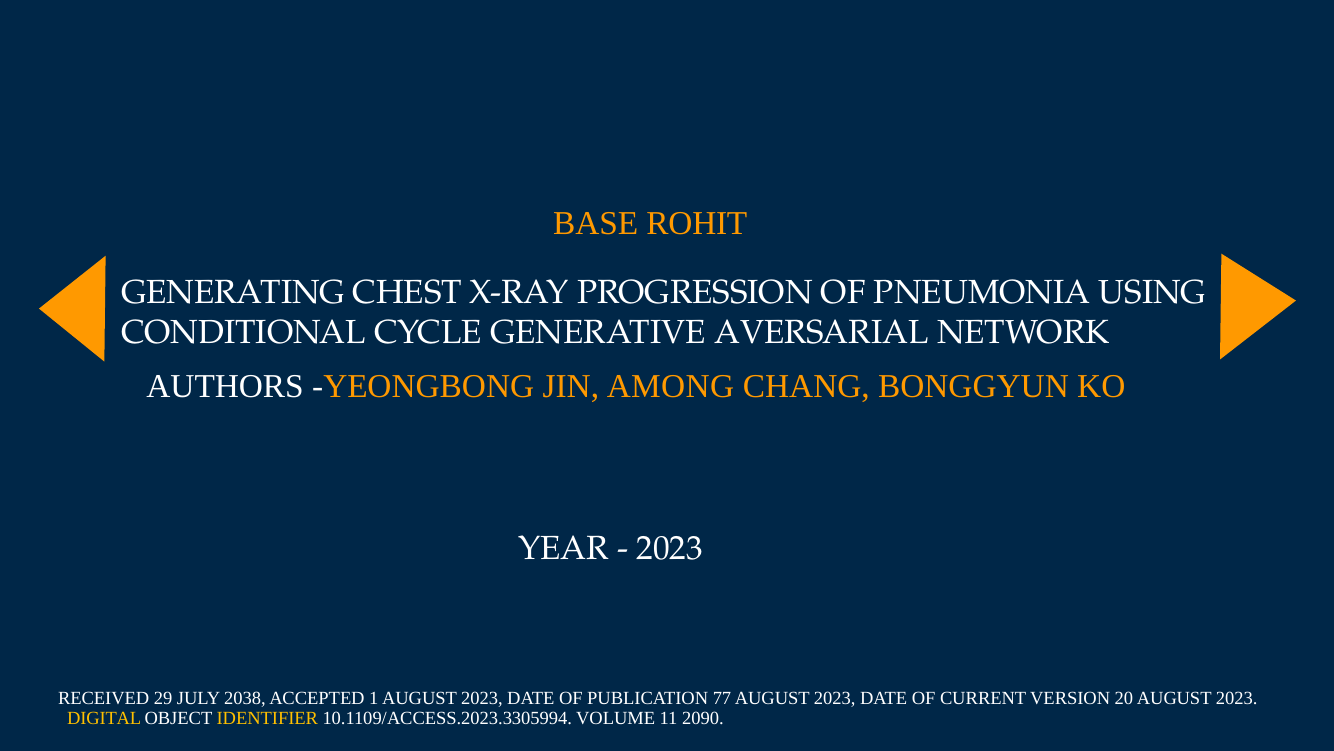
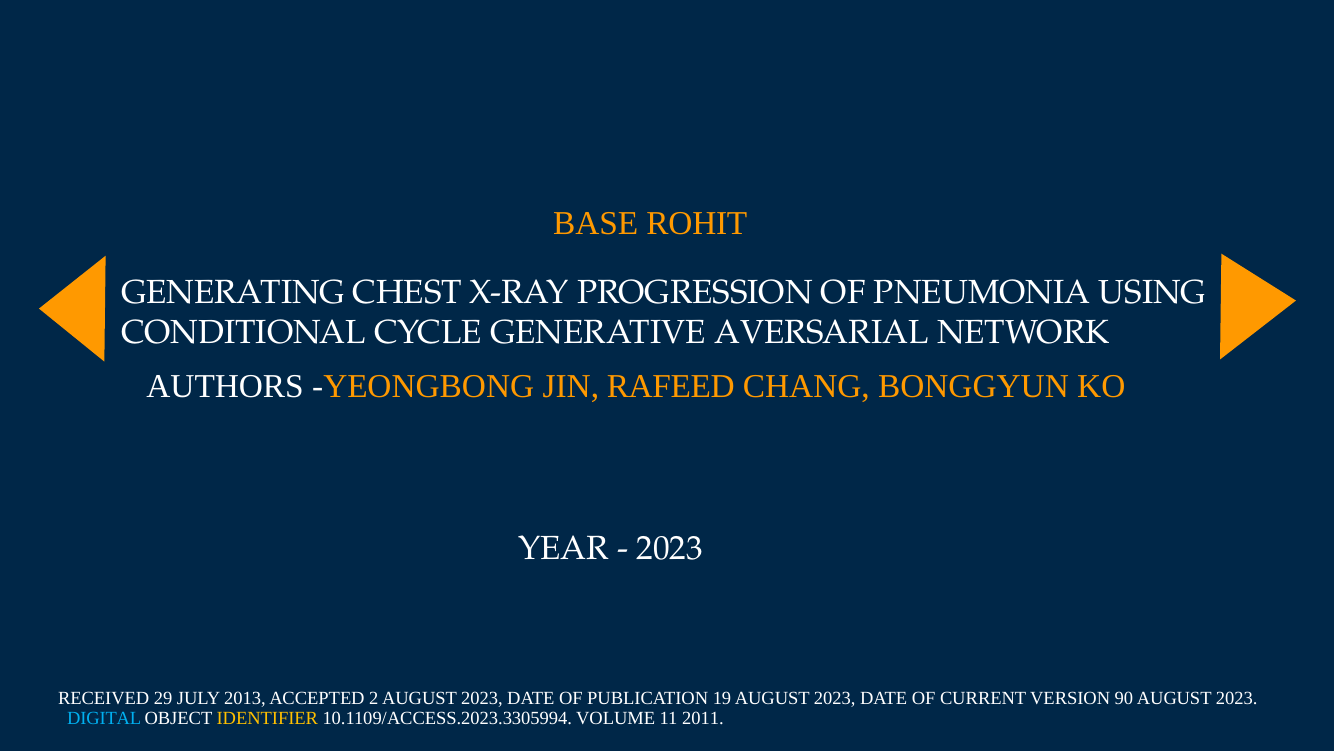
AMONG: AMONG -> RAFEED
2038: 2038 -> 2013
1: 1 -> 2
77: 77 -> 19
20: 20 -> 90
DIGITAL colour: yellow -> light blue
2090: 2090 -> 2011
